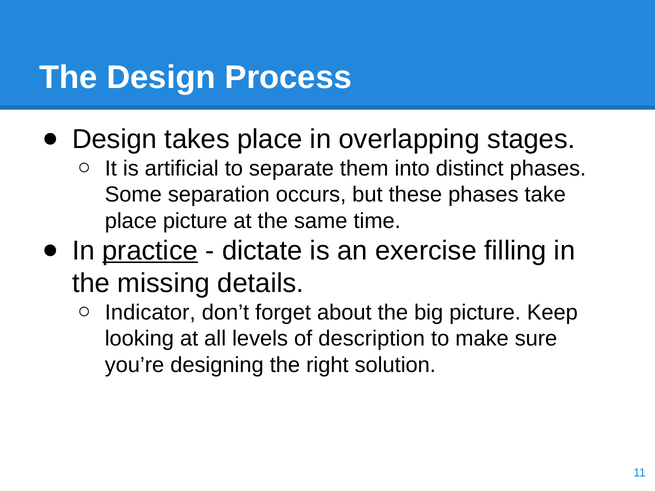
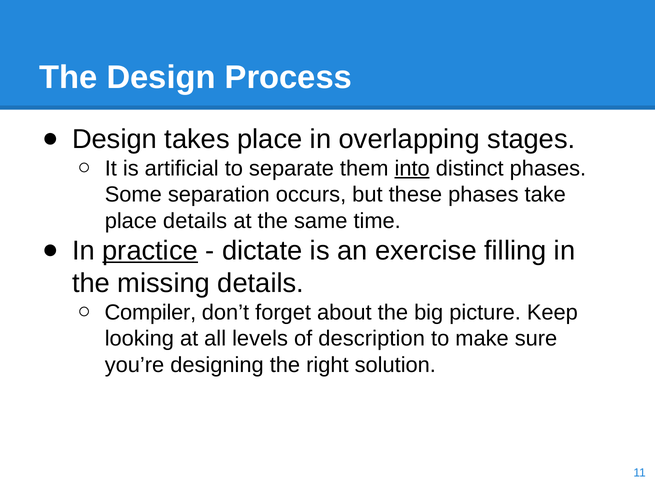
into underline: none -> present
place picture: picture -> details
Indicator: Indicator -> Compiler
